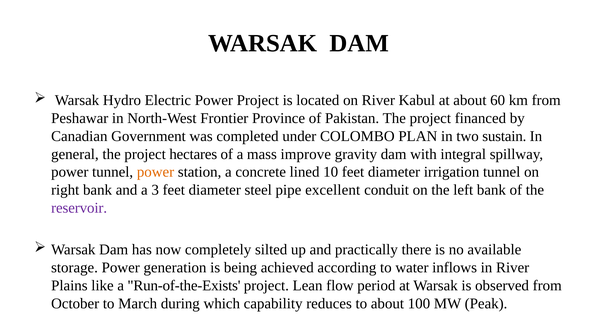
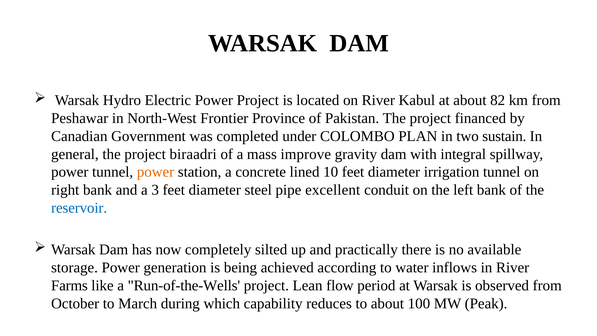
60: 60 -> 82
hectares: hectares -> biraadri
reservoir colour: purple -> blue
Plains: Plains -> Farms
Run-of-the-Exists: Run-of-the-Exists -> Run-of-the-Wells
